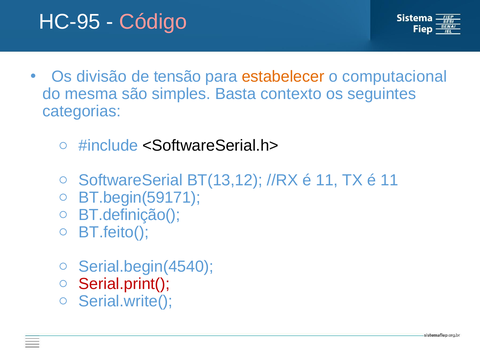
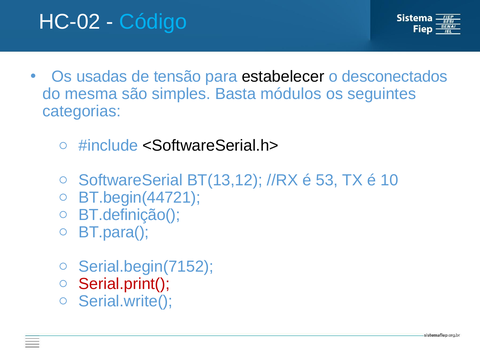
HC-95: HC-95 -> HC-02
Código colour: pink -> light blue
divisão: divisão -> usadas
estabelecer colour: orange -> black
computacional: computacional -> desconectados
contexto: contexto -> módulos
//RX é 11: 11 -> 53
TX é 11: 11 -> 10
BT.begin(59171: BT.begin(59171 -> BT.begin(44721
BT.feito(: BT.feito( -> BT.para(
Serial.begin(4540: Serial.begin(4540 -> Serial.begin(7152
